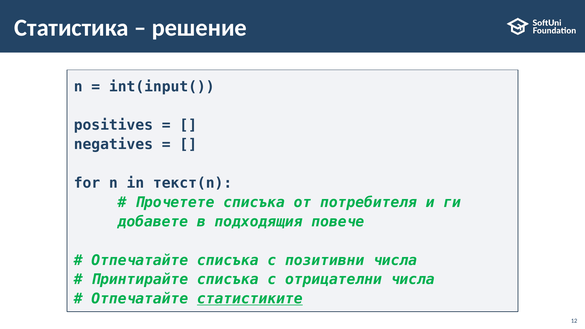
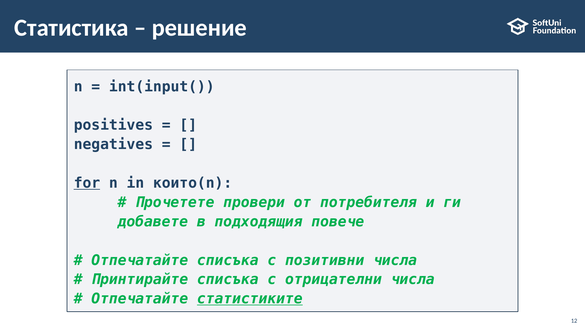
for underline: none -> present
текст(n: текст(n -> които(n
Прочетете списъка: списъка -> провери
